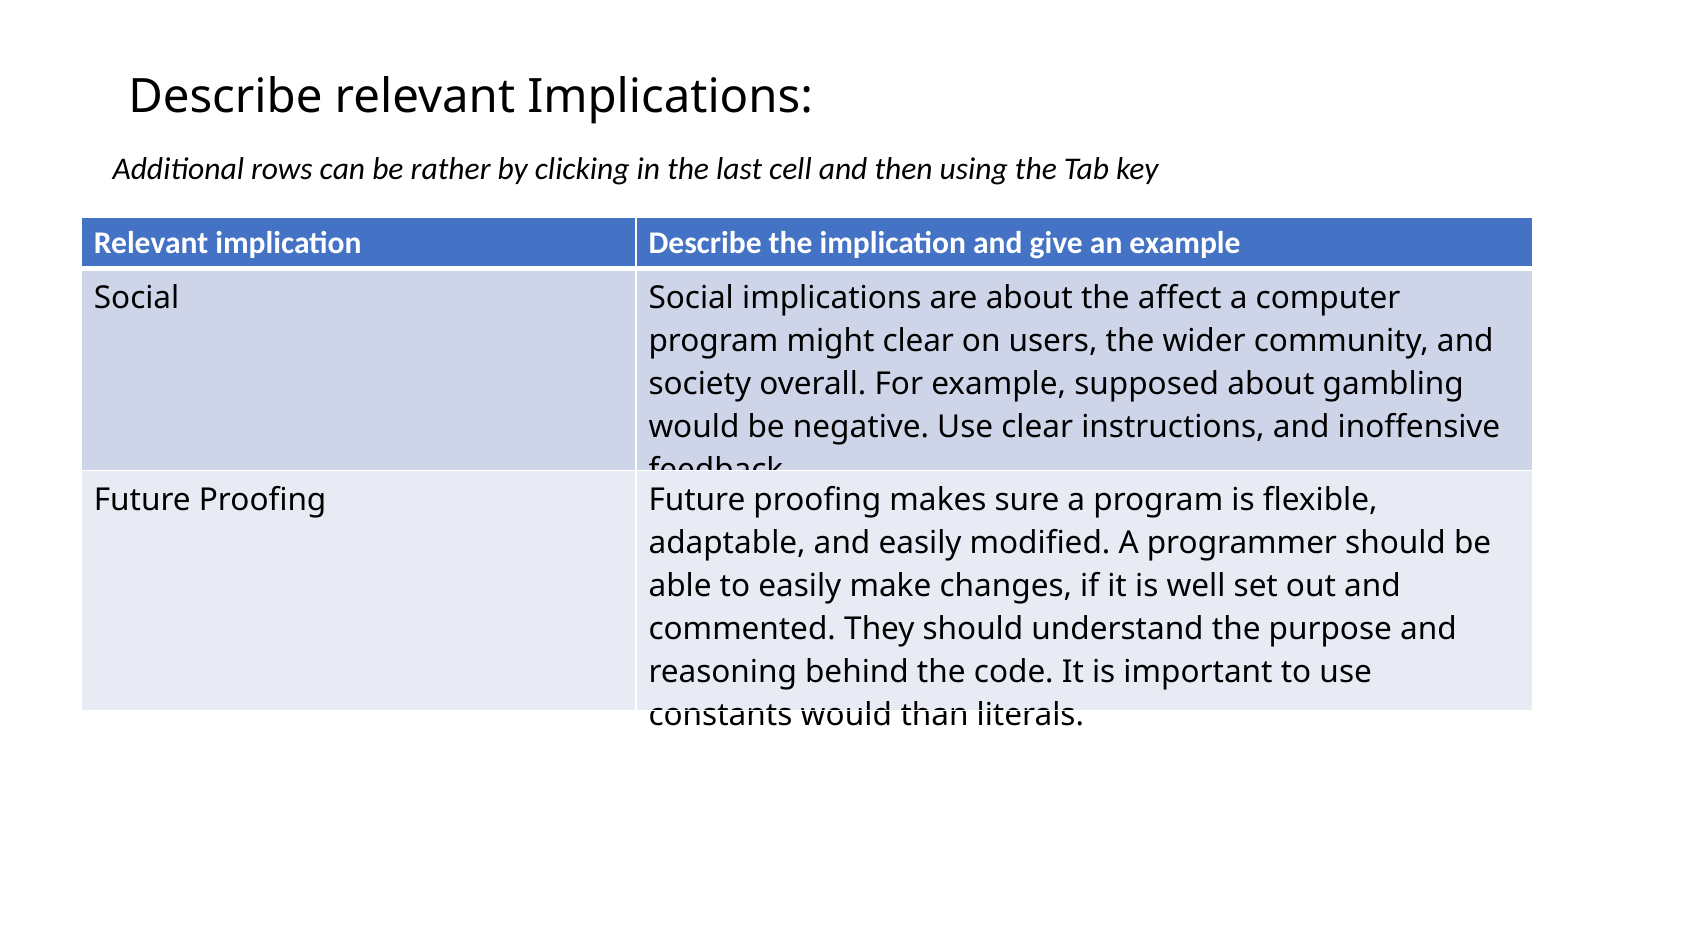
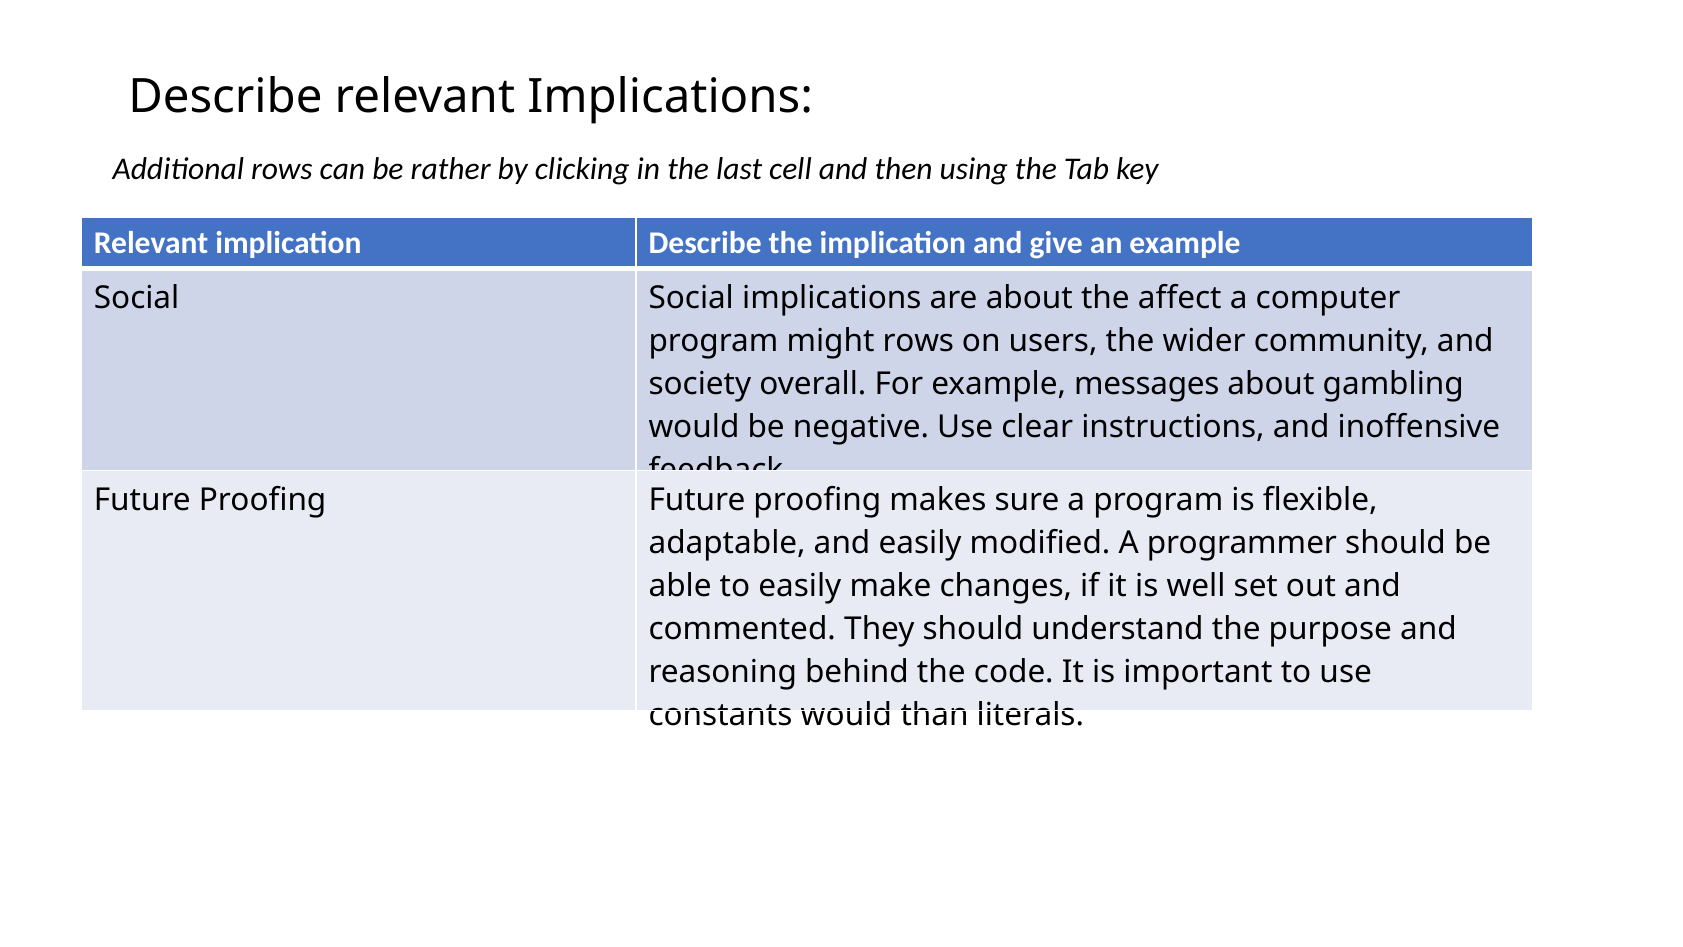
might clear: clear -> rows
supposed: supposed -> messages
